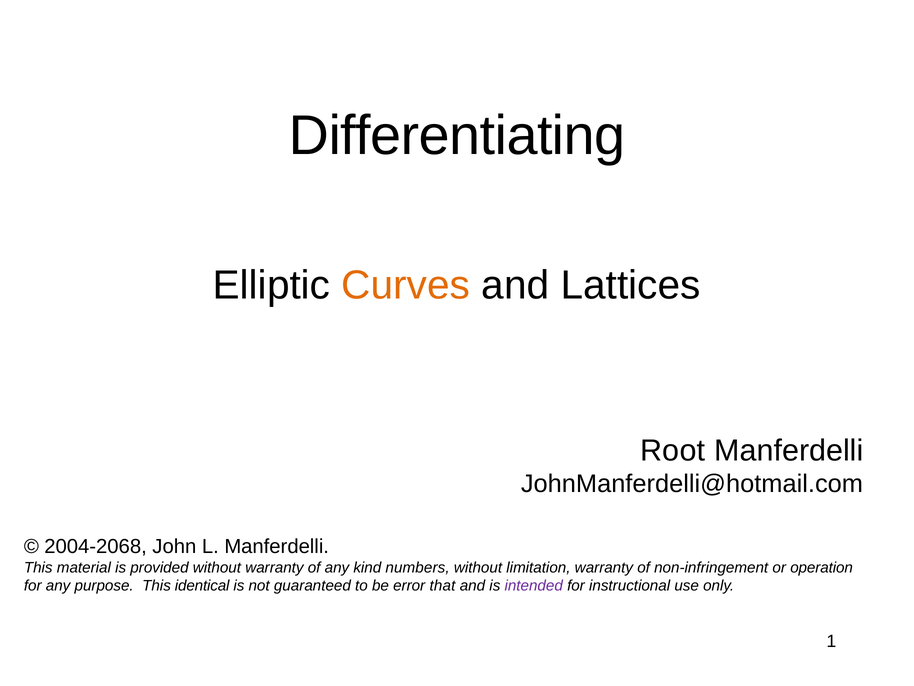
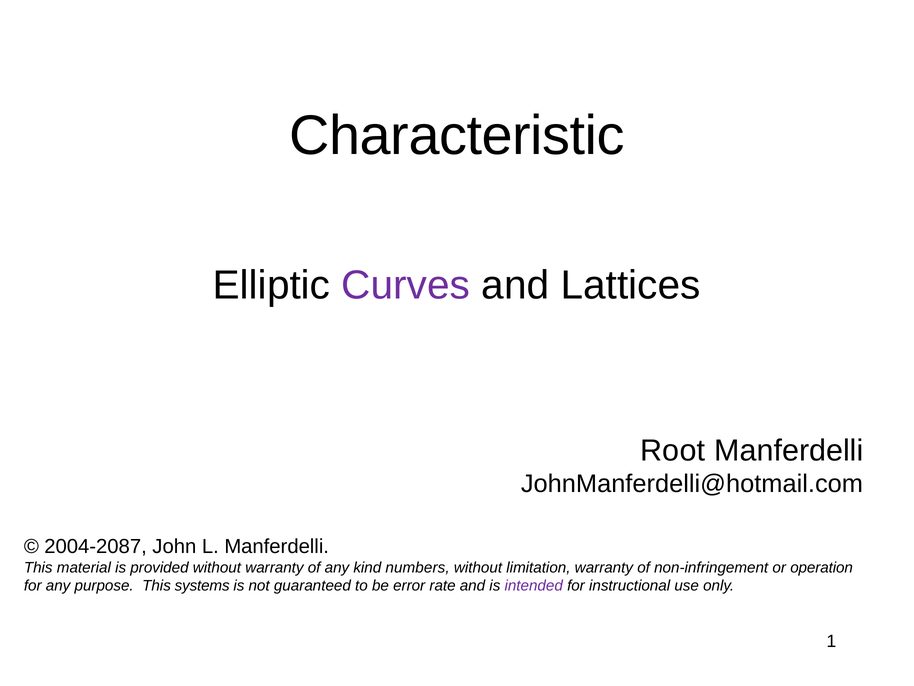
Differentiating: Differentiating -> Characteristic
Curves colour: orange -> purple
2004-2068: 2004-2068 -> 2004-2087
identical: identical -> systems
that: that -> rate
